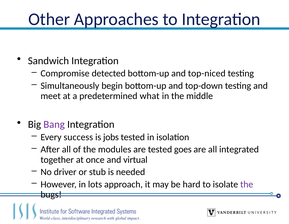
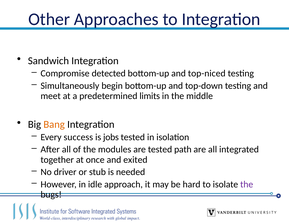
what: what -> limits
Bang colour: purple -> orange
goes: goes -> path
virtual: virtual -> exited
lots: lots -> idle
